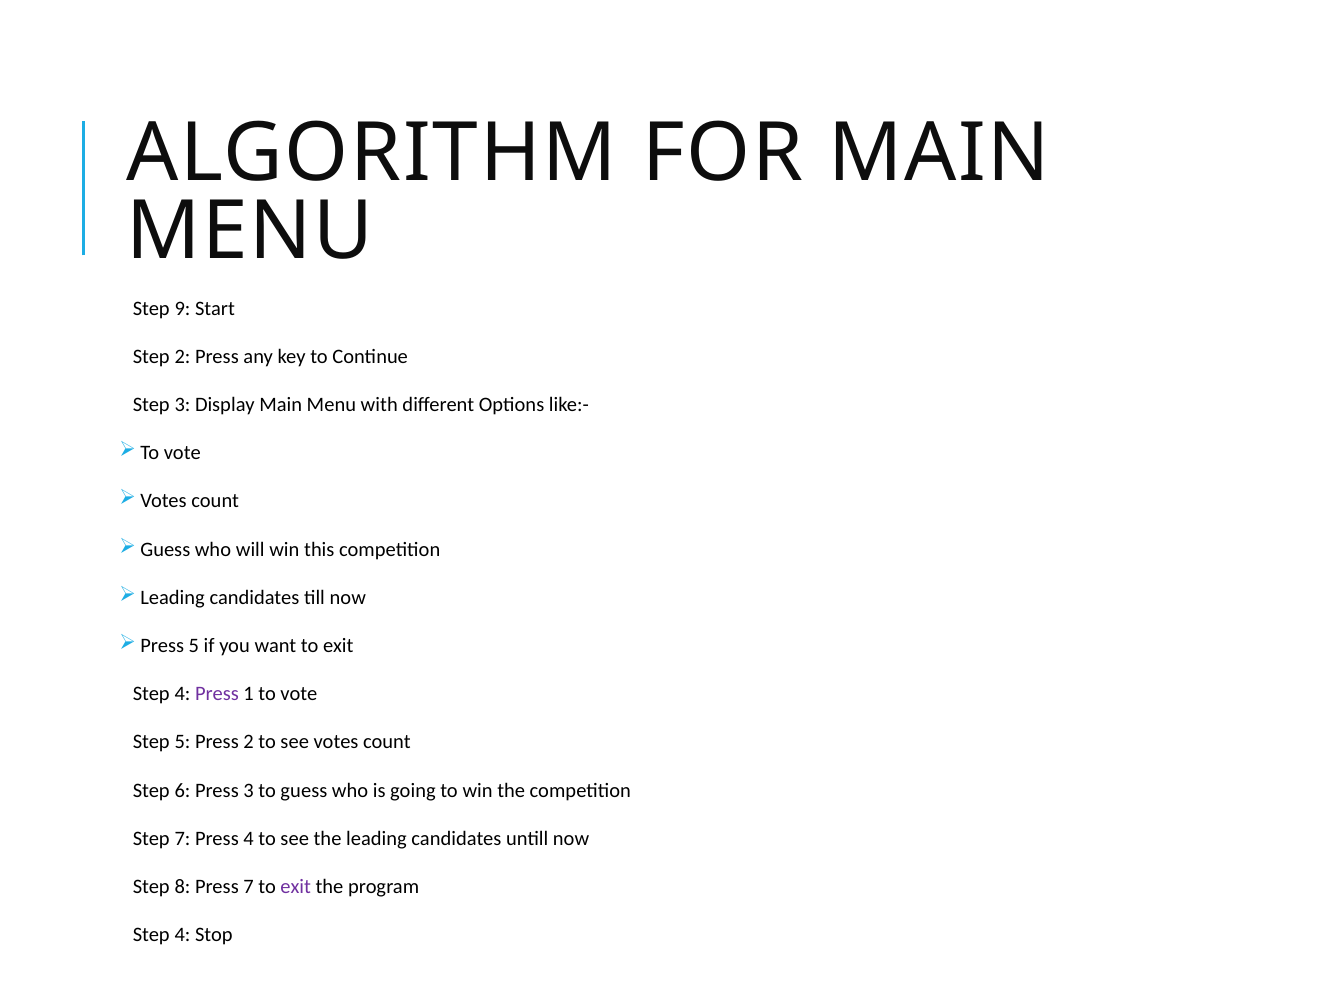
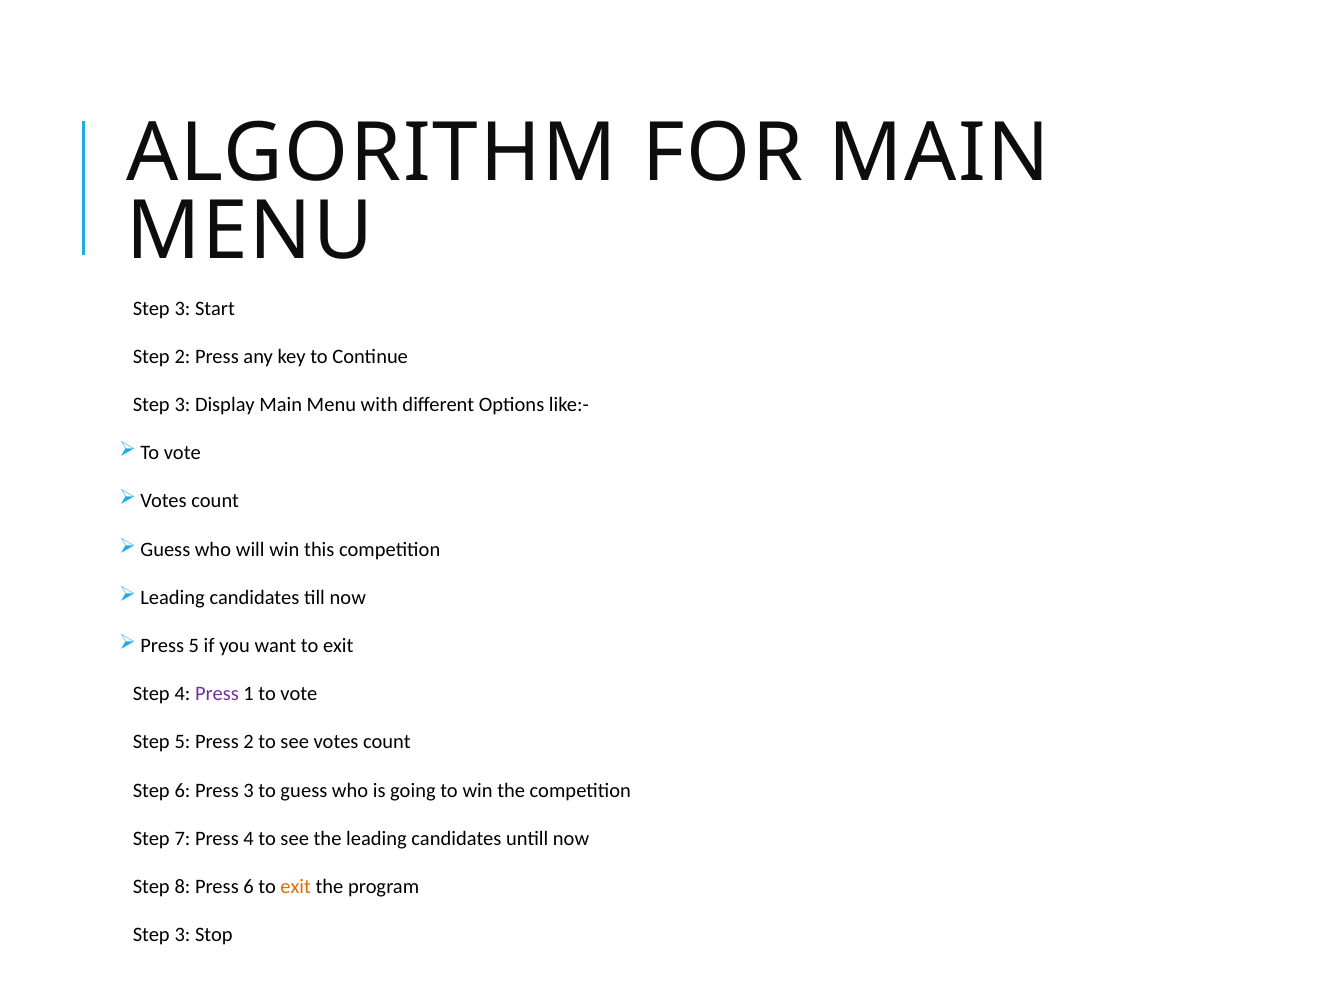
9 at (182, 308): 9 -> 3
Press 7: 7 -> 6
exit at (296, 887) colour: purple -> orange
4 at (182, 935): 4 -> 3
